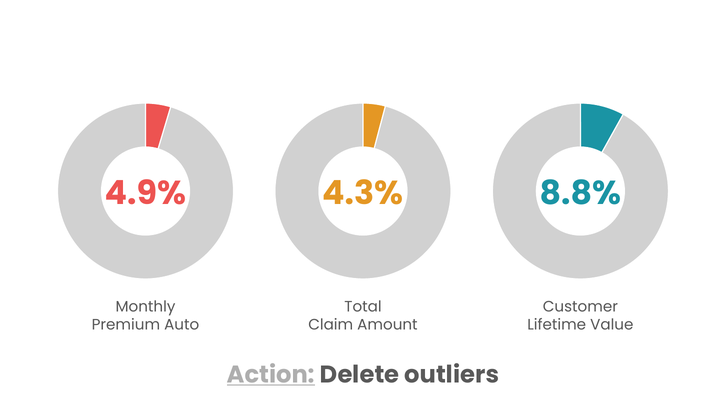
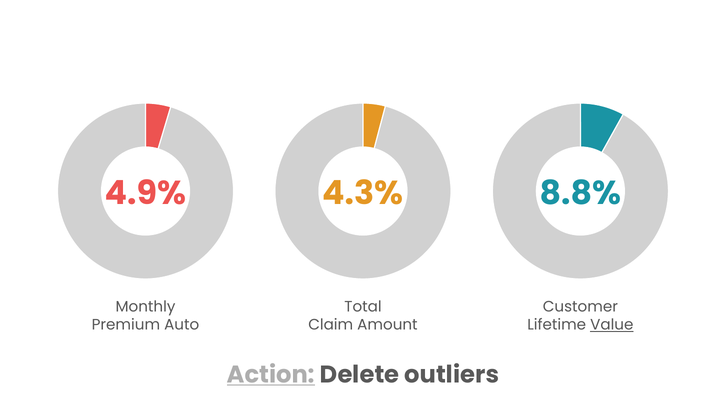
Value underline: none -> present
